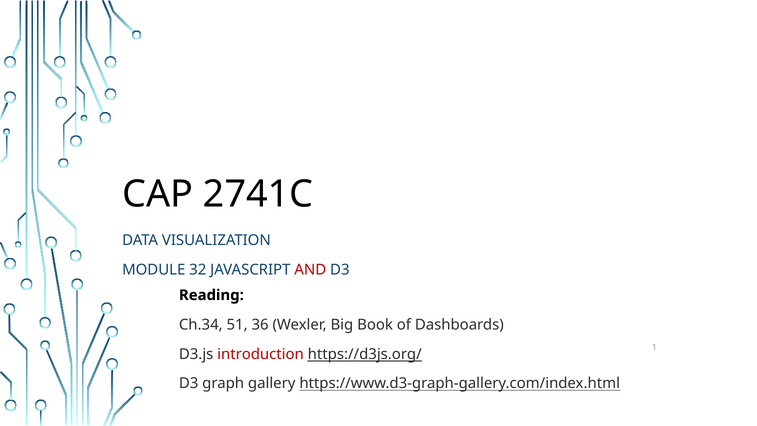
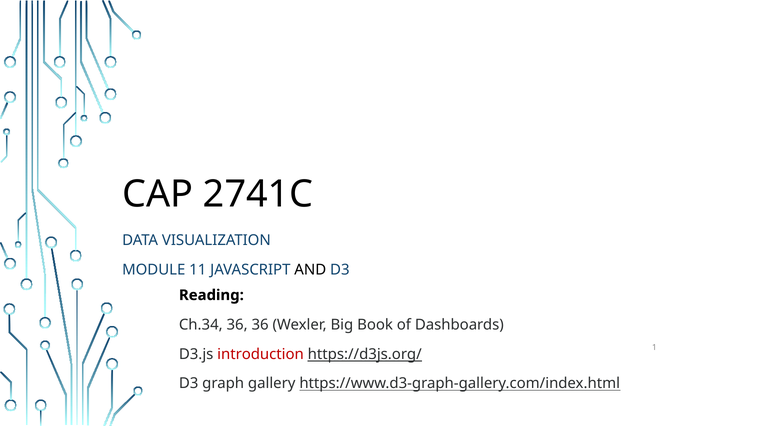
32: 32 -> 11
AND colour: red -> black
Ch.34 51: 51 -> 36
